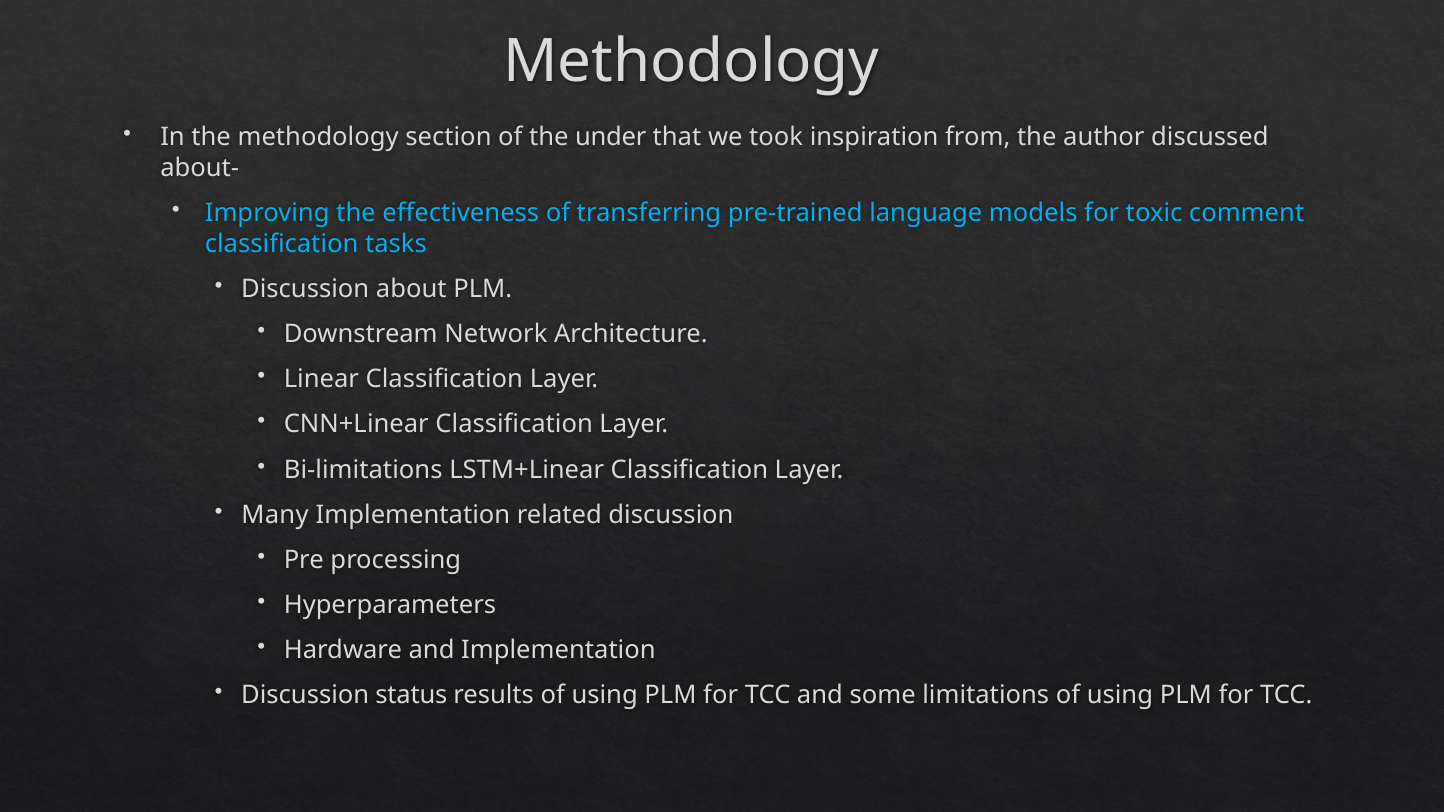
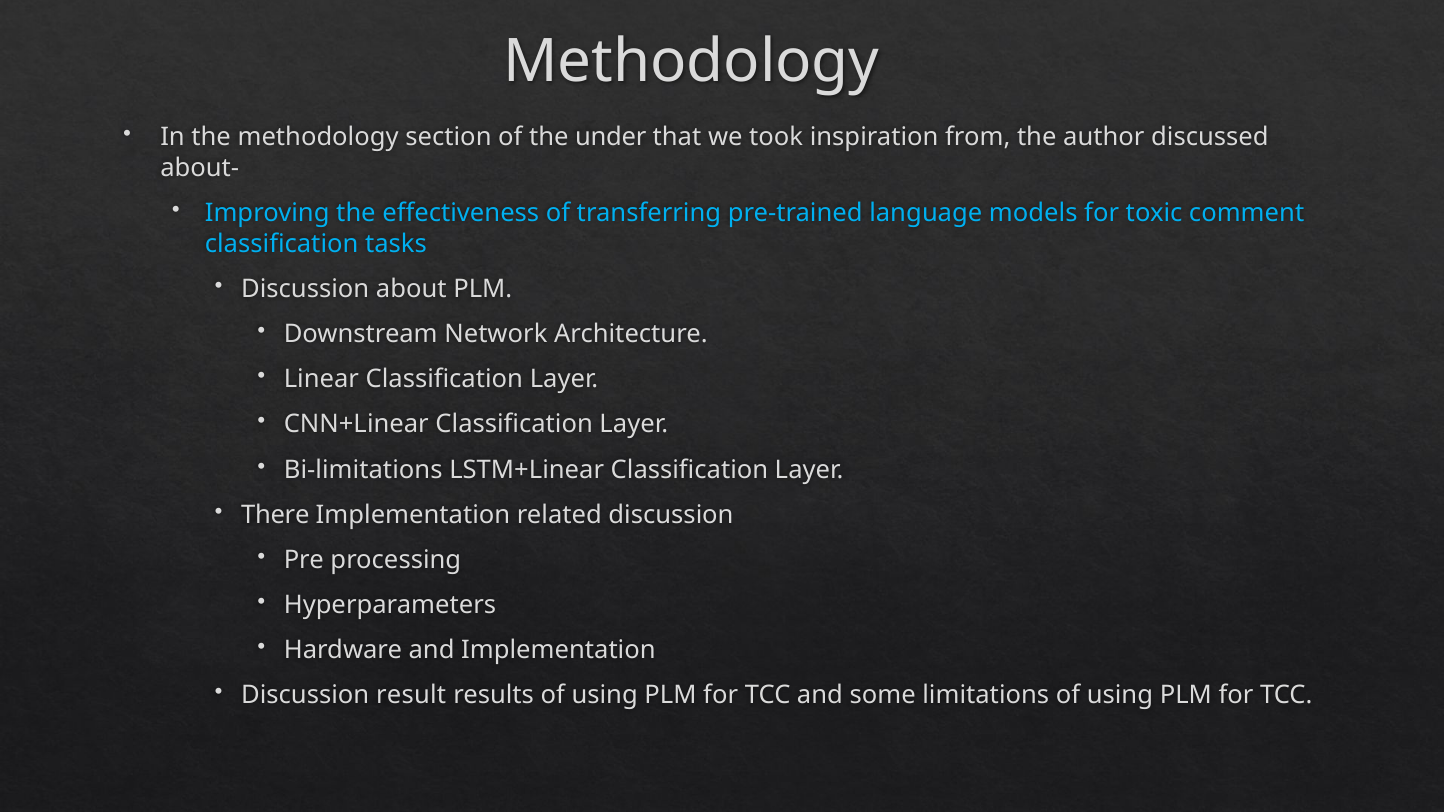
Many: Many -> There
status: status -> result
